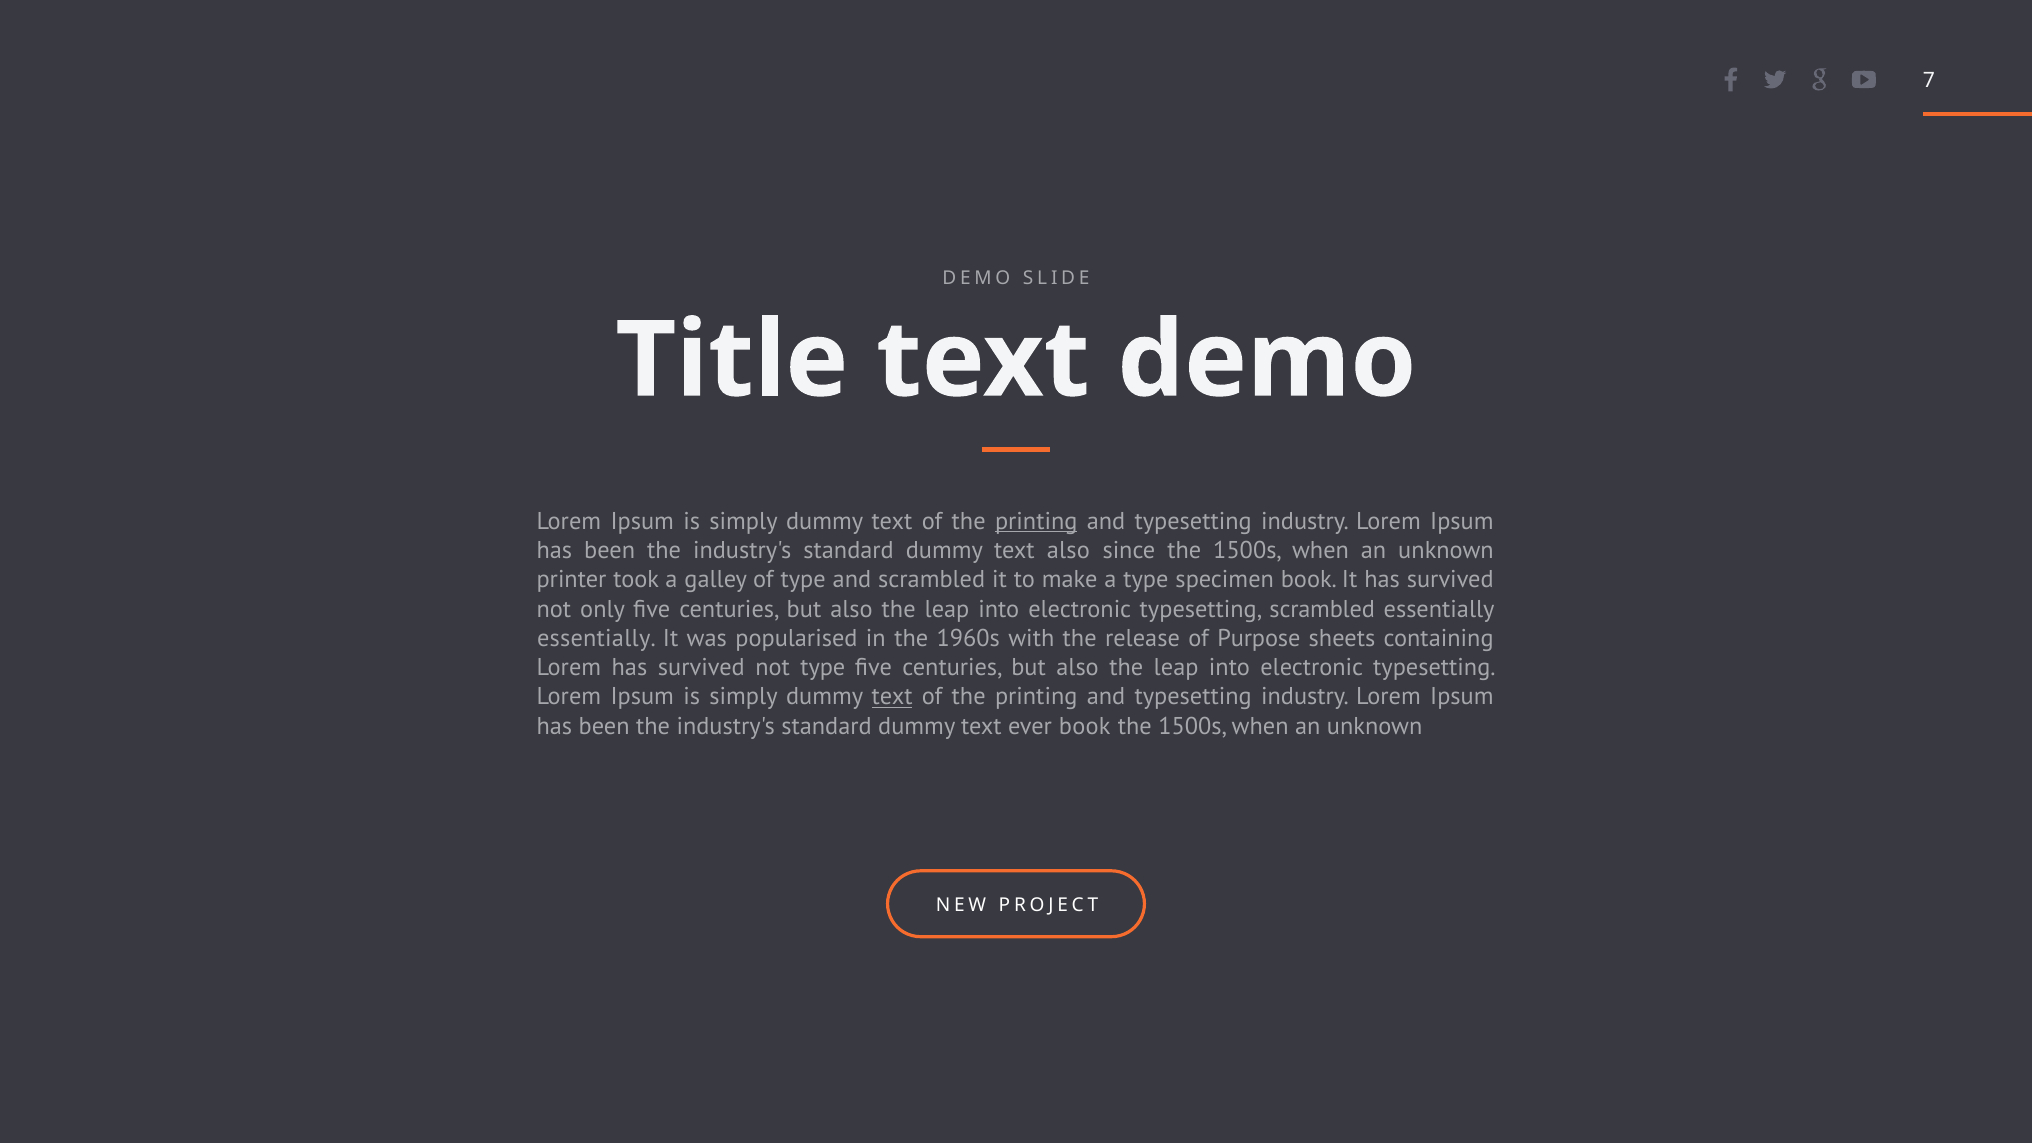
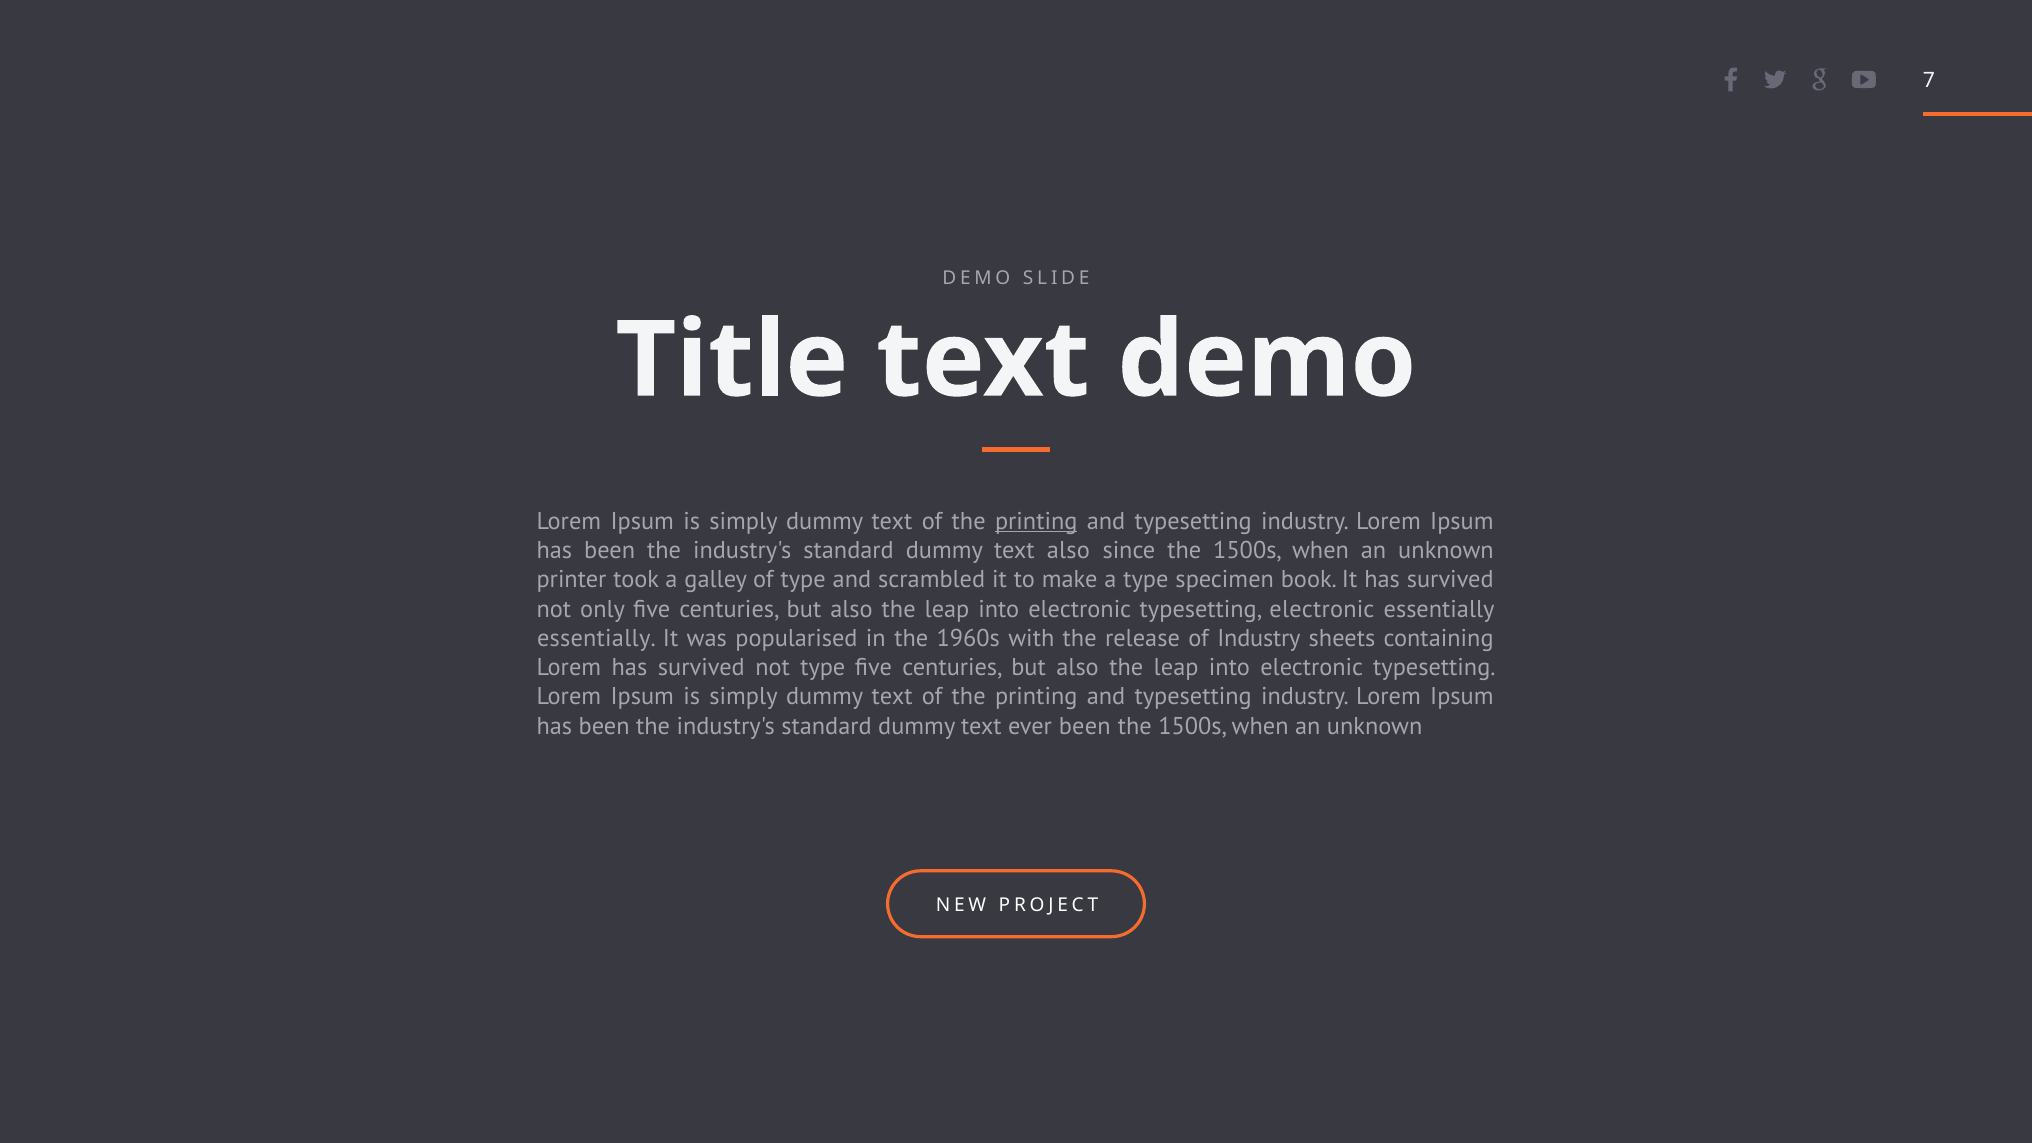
typesetting scrambled: scrambled -> electronic
of Purpose: Purpose -> Industry
text at (892, 697) underline: present -> none
ever book: book -> been
